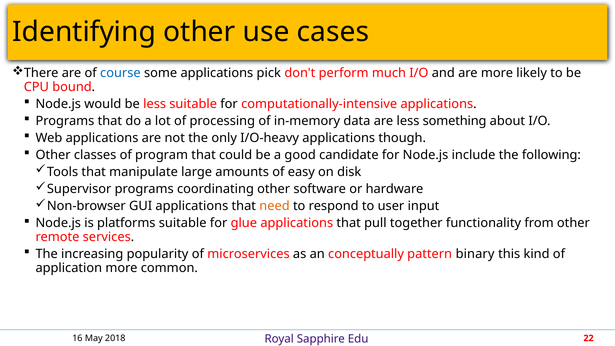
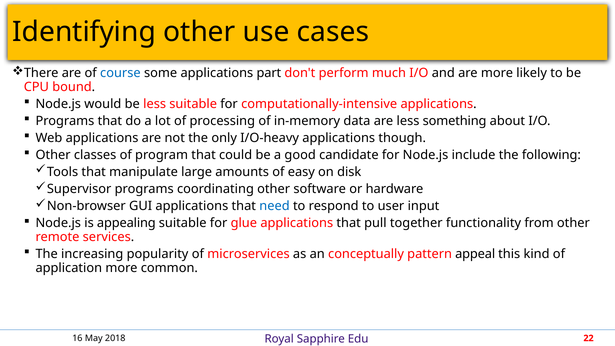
pick: pick -> part
need colour: orange -> blue
platforms: platforms -> appealing
binary: binary -> appeal
